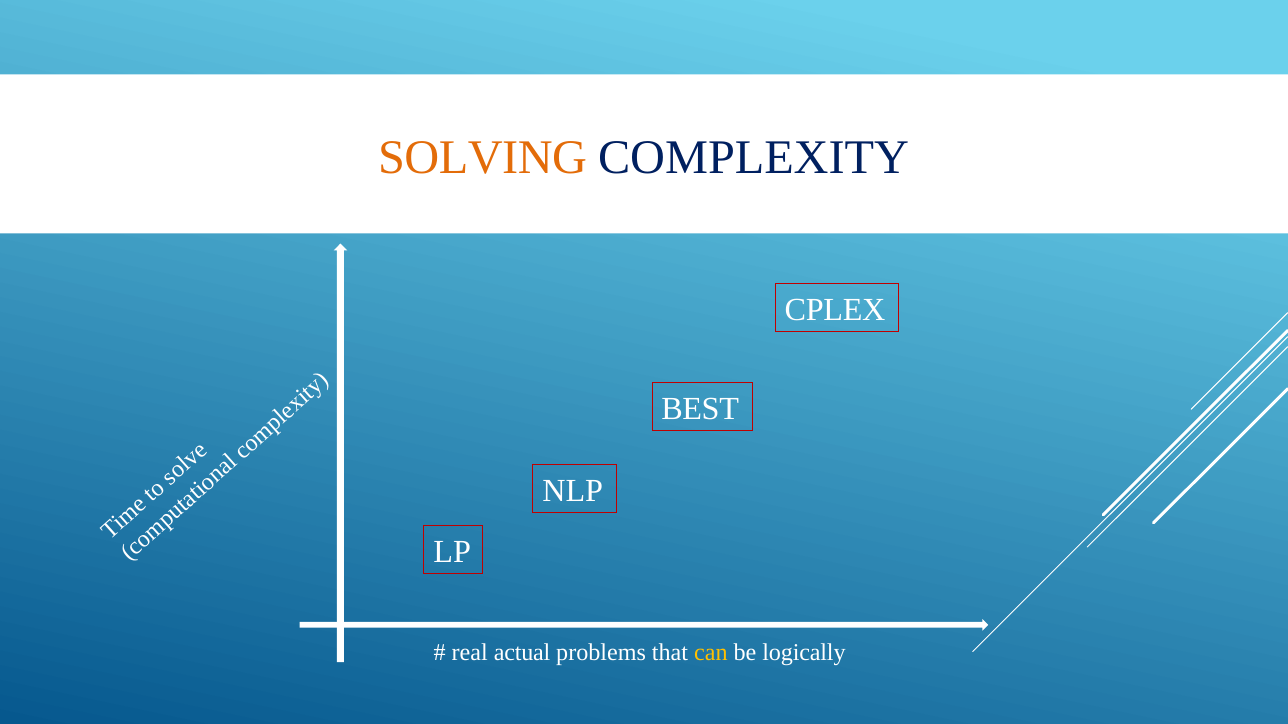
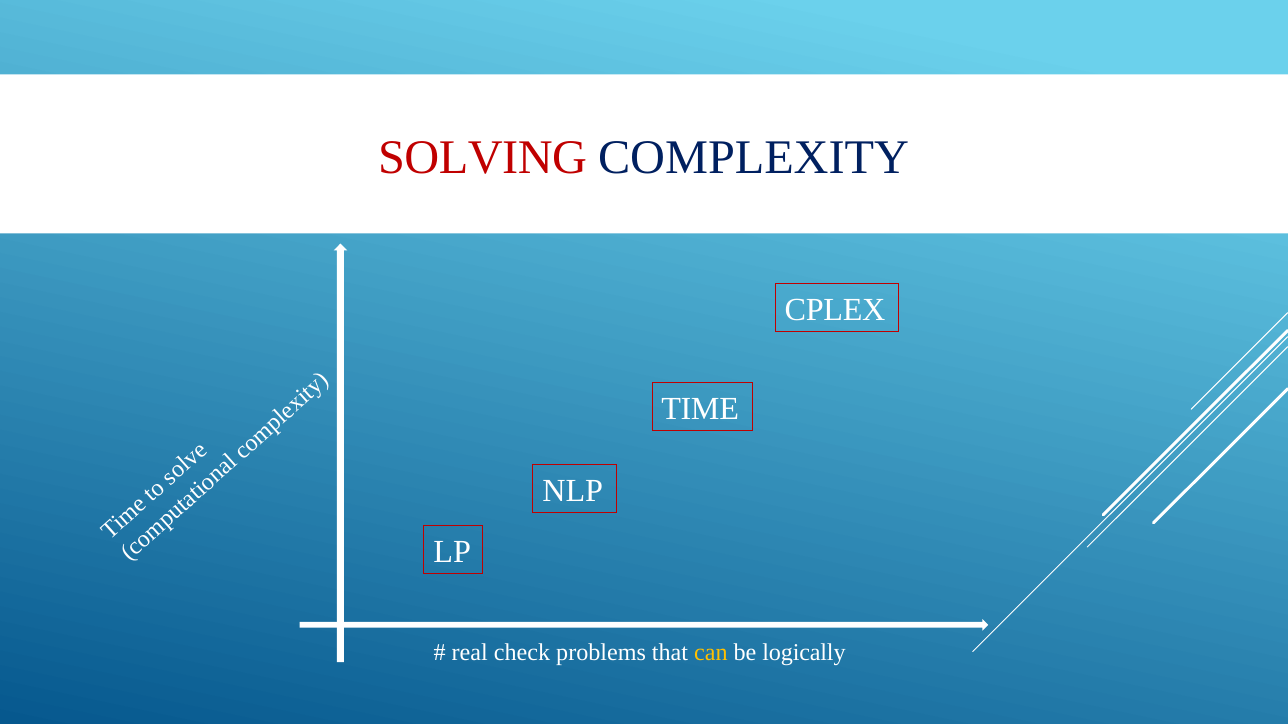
SOLVING colour: orange -> red
BEST: BEST -> TIME
actual: actual -> check
